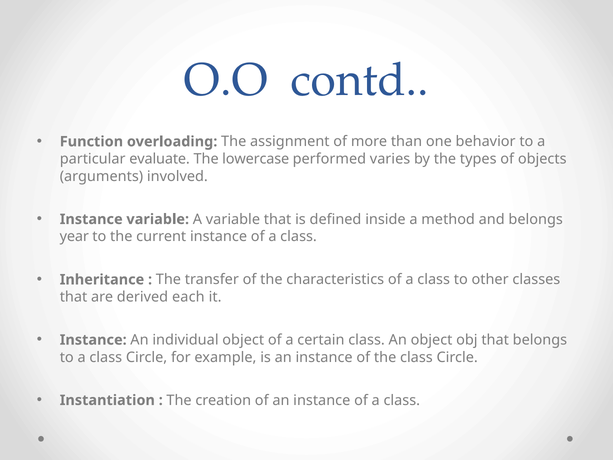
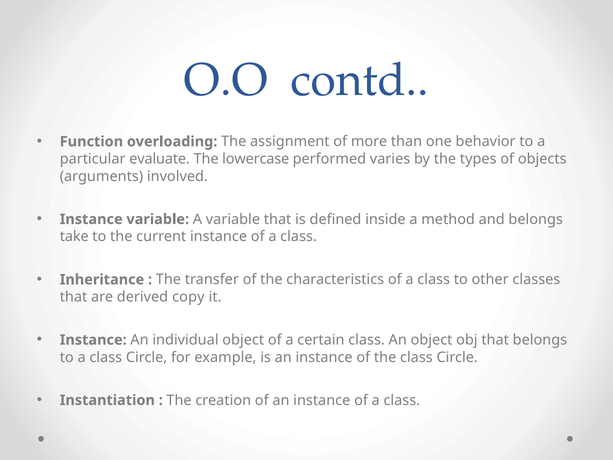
year: year -> take
each: each -> copy
